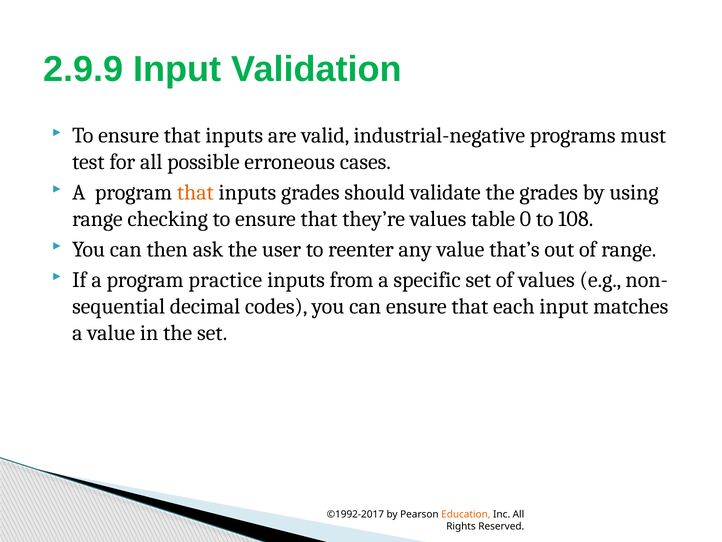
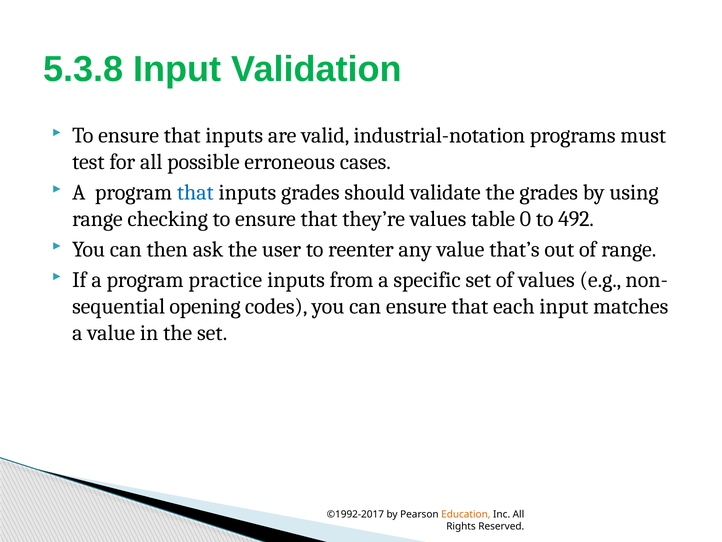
2.9.9: 2.9.9 -> 5.3.8
industrial-negative: industrial-negative -> industrial-notation
that at (195, 192) colour: orange -> blue
108: 108 -> 492
decimal: decimal -> opening
